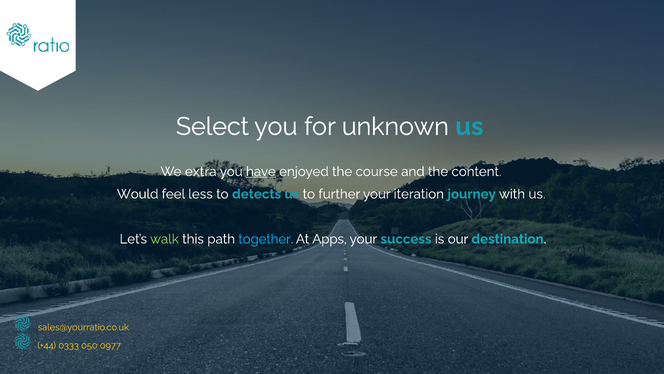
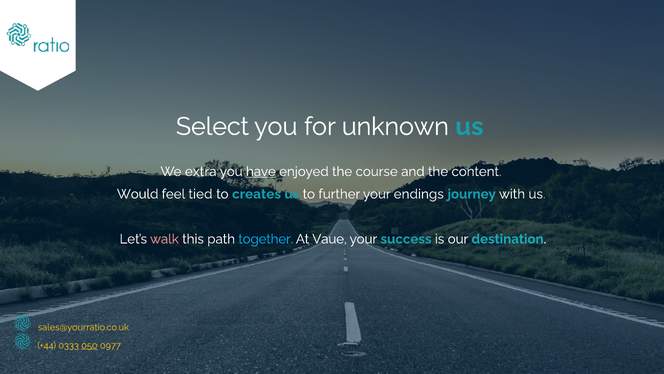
less: less -> tied
detects: detects -> creates
iteration: iteration -> endings
walk colour: light green -> pink
Apps: Apps -> Vaue
050 underline: none -> present
